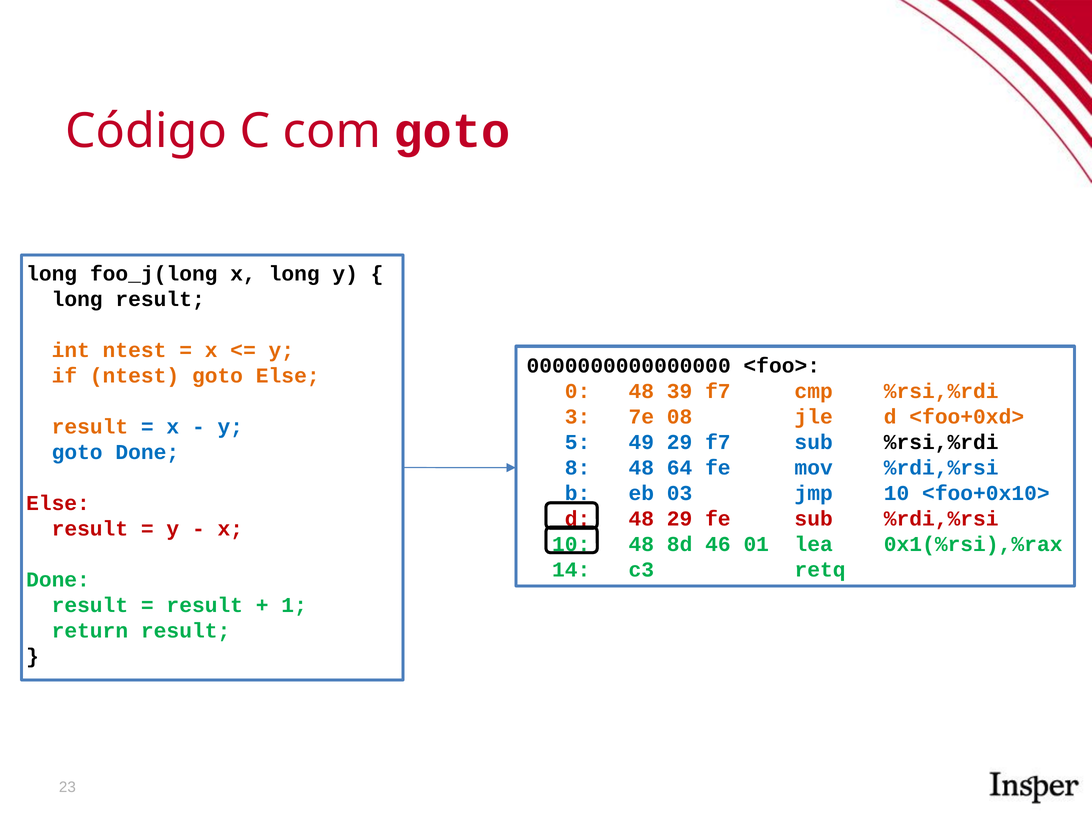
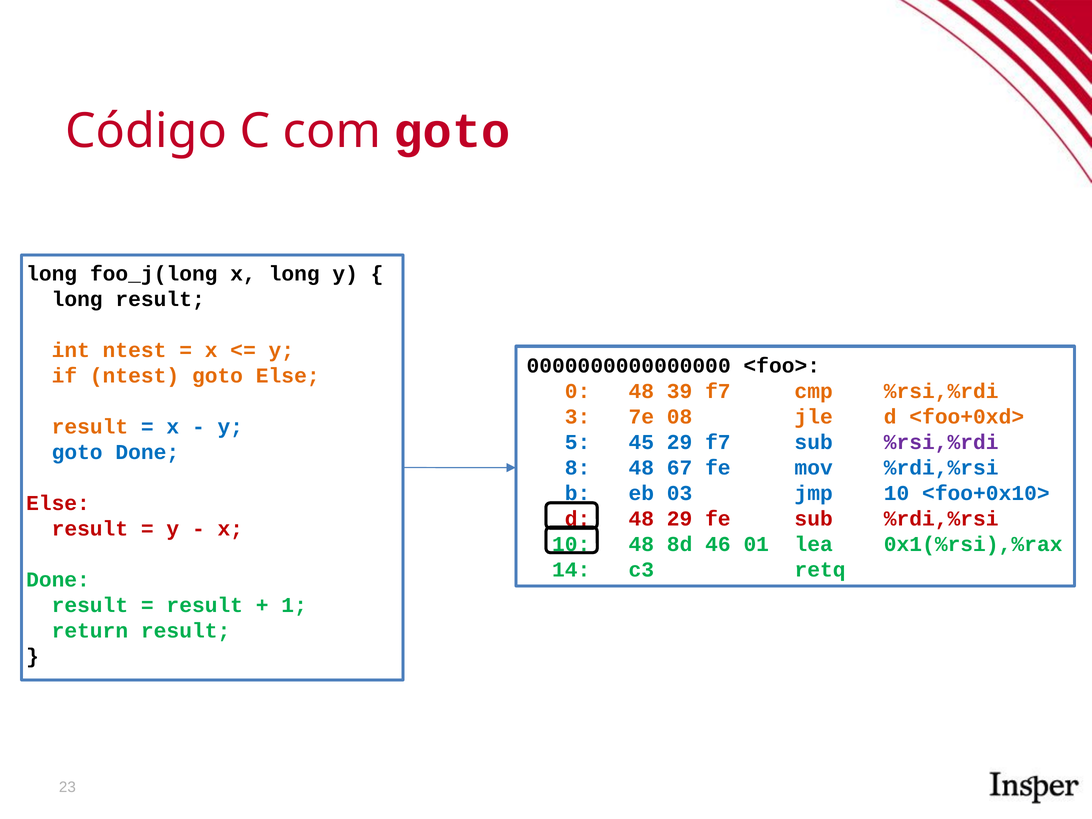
49: 49 -> 45
%rsi,%rdi at (941, 442) colour: black -> purple
64: 64 -> 67
